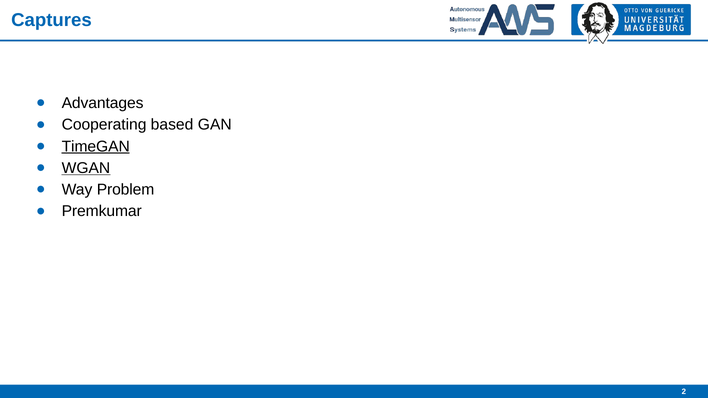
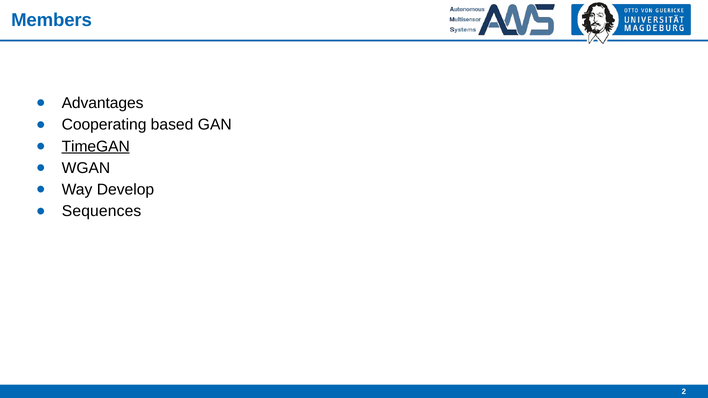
Captures: Captures -> Members
WGAN underline: present -> none
Problem: Problem -> Develop
Premkumar: Premkumar -> Sequences
